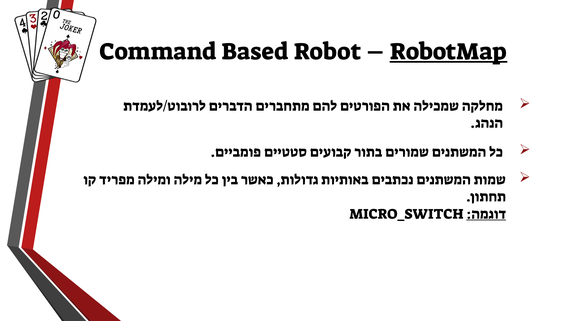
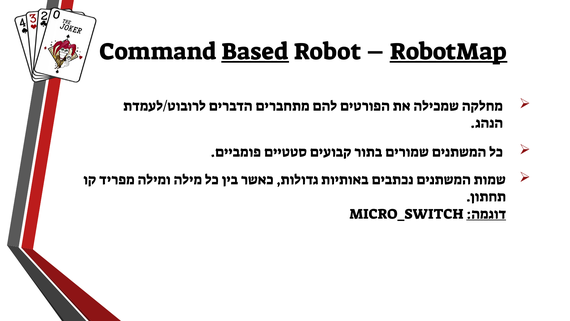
Based underline: none -> present
